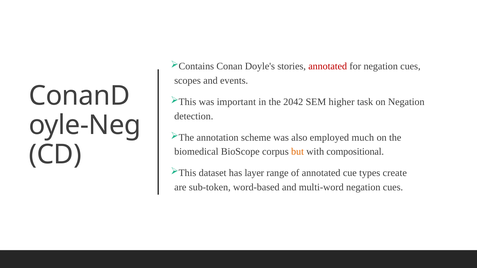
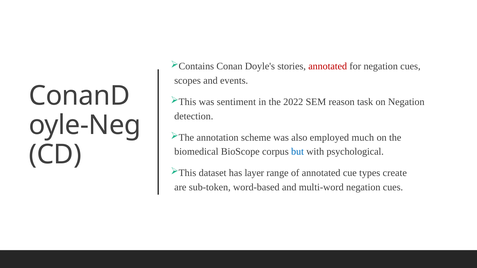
important: important -> sentiment
2042: 2042 -> 2022
higher: higher -> reason
but colour: orange -> blue
compositional: compositional -> psychological
